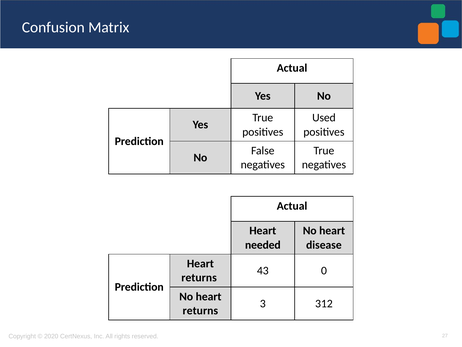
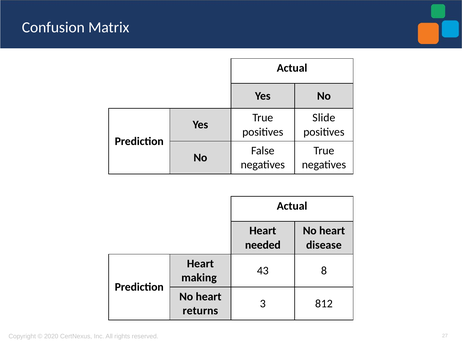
Used: Used -> Slide
0: 0 -> 8
returns at (199, 277): returns -> making
312: 312 -> 812
